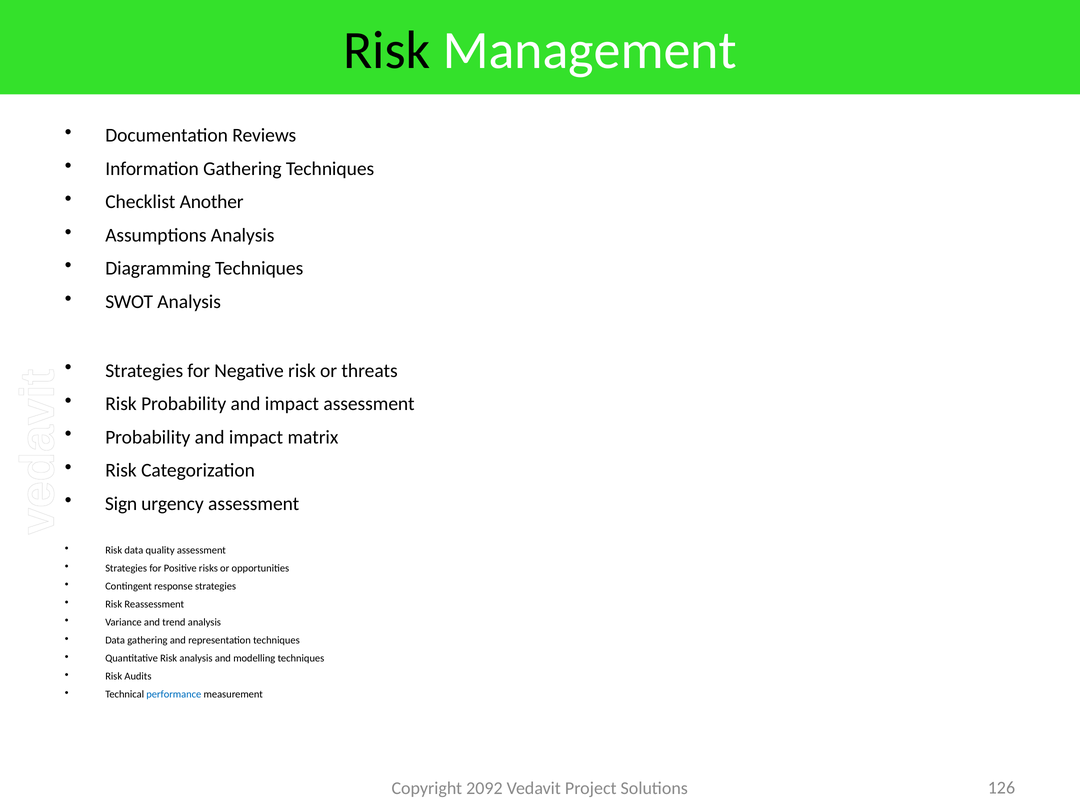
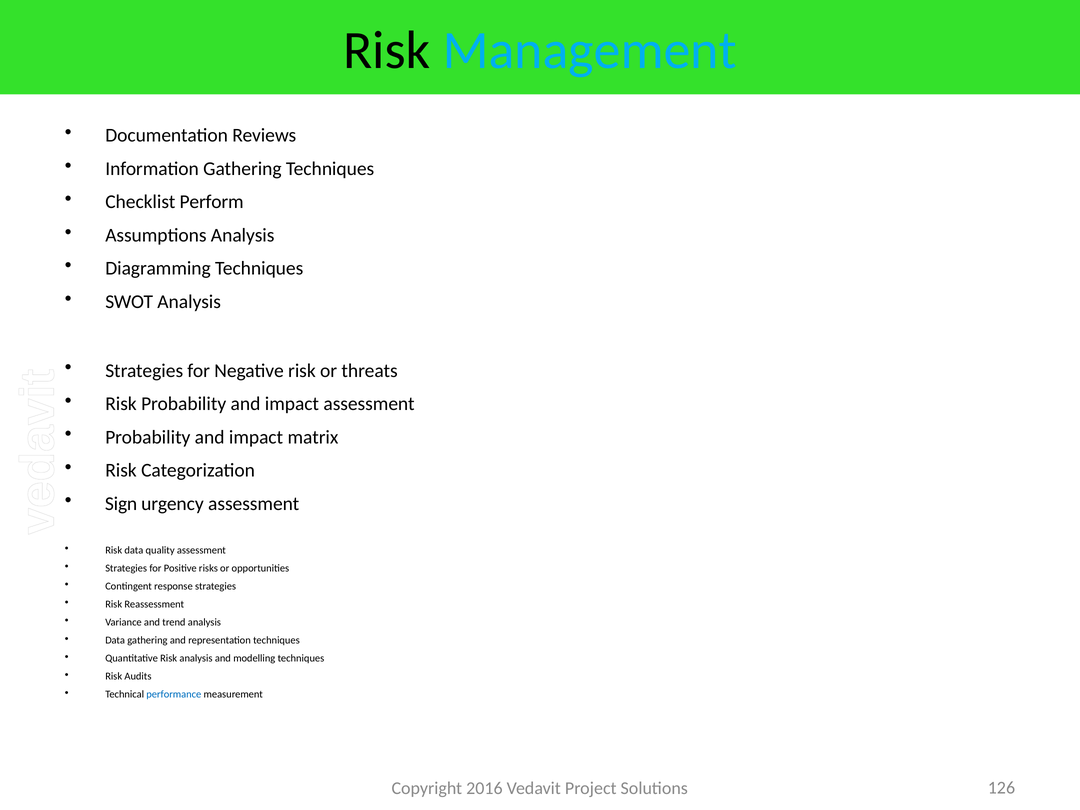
Management colour: white -> light blue
Another: Another -> Perform
2092: 2092 -> 2016
